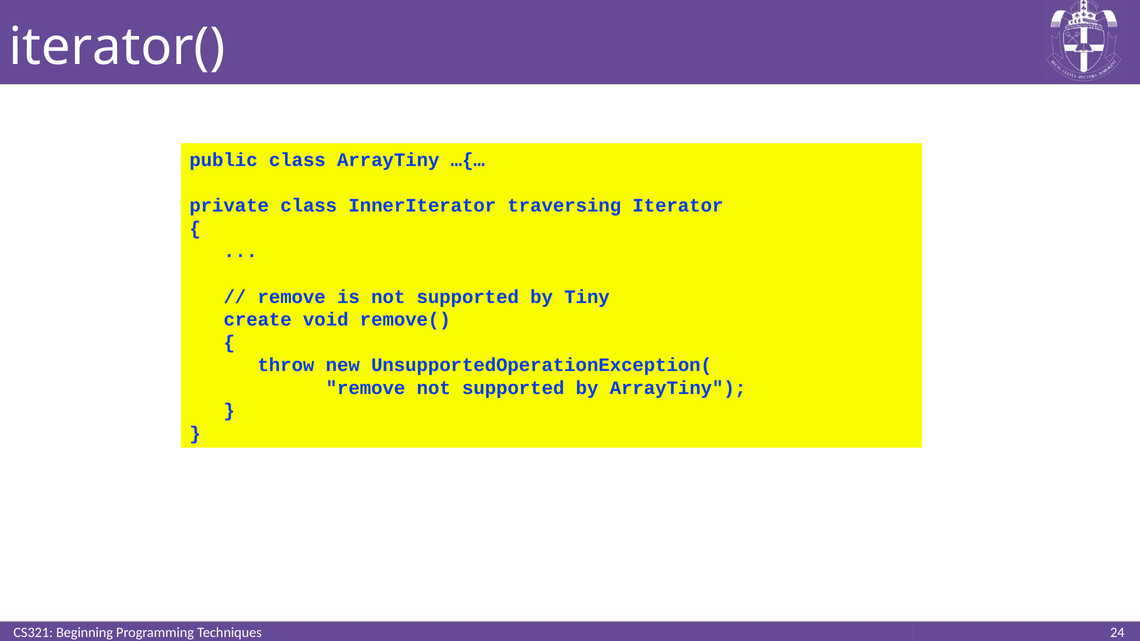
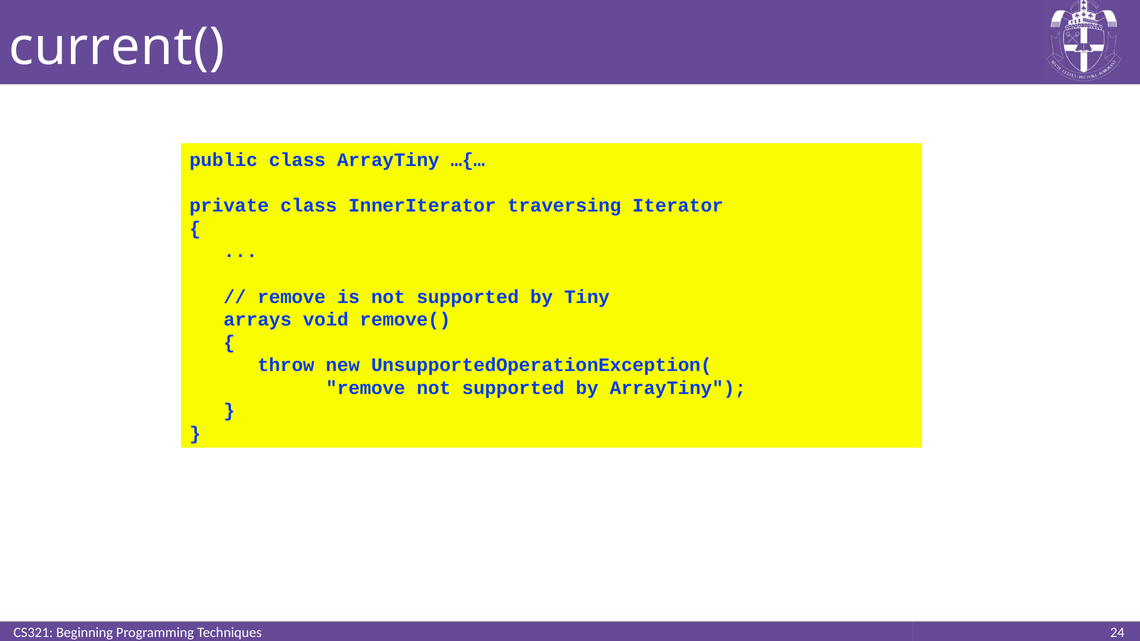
iterator(: iterator( -> current(
create: create -> arrays
